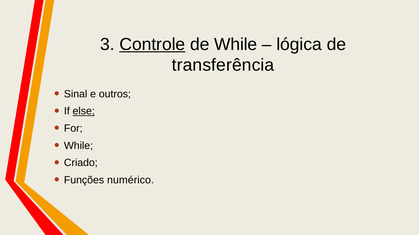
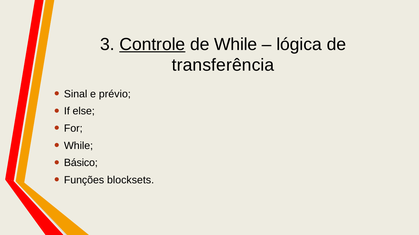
outros: outros -> prévio
else underline: present -> none
Criado: Criado -> Básico
numérico: numérico -> blocksets
